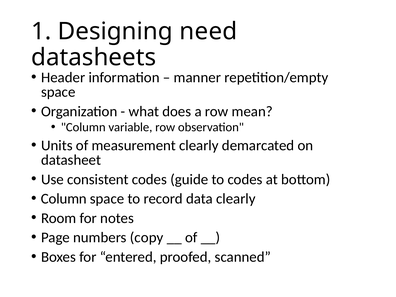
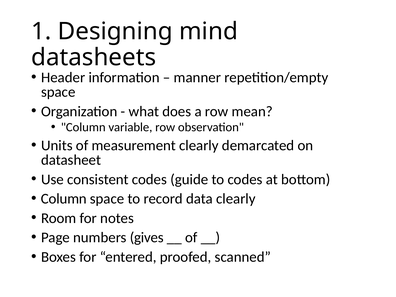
need: need -> mind
copy: copy -> gives
